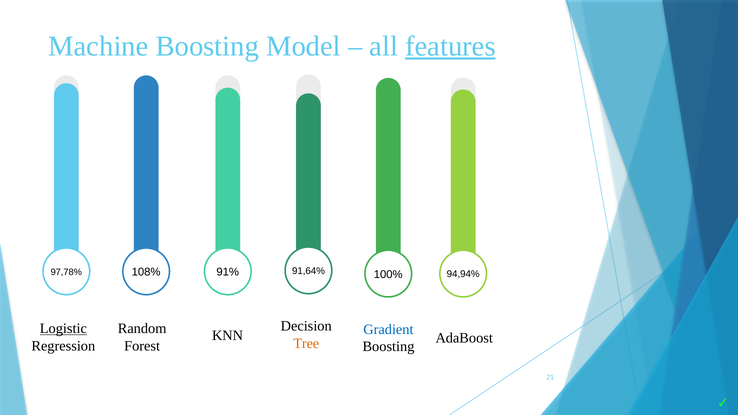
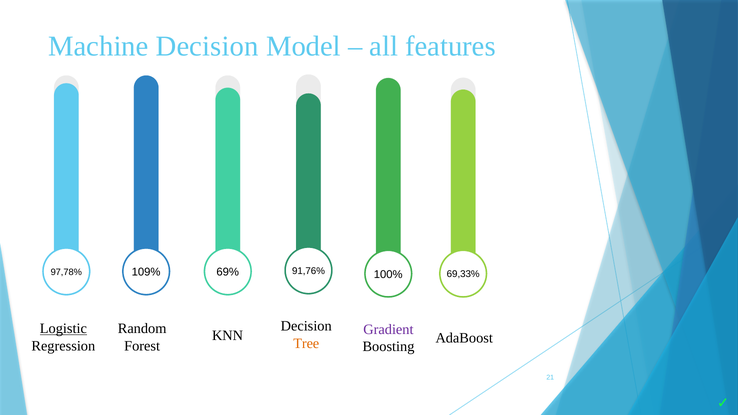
Machine Boosting: Boosting -> Decision
features underline: present -> none
91,64%: 91,64% -> 91,76%
108%: 108% -> 109%
91%: 91% -> 69%
94,94%: 94,94% -> 69,33%
Gradient colour: blue -> purple
